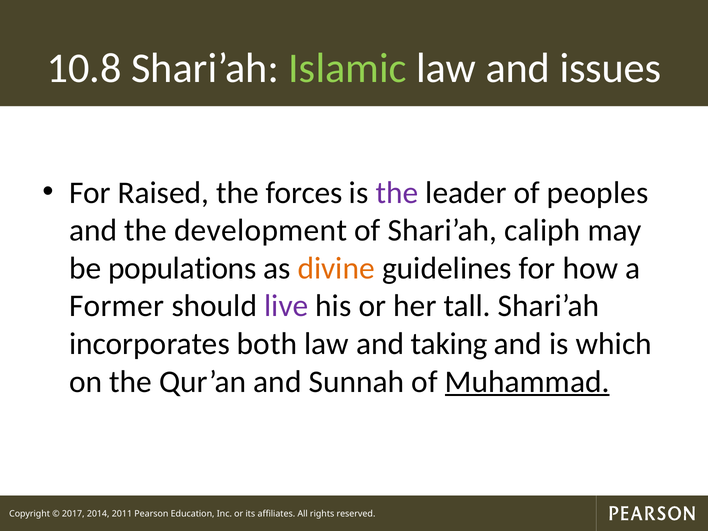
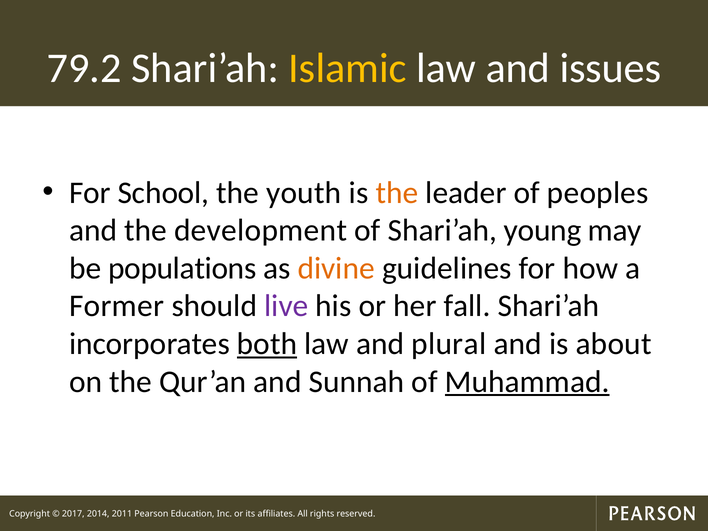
10.8: 10.8 -> 79.2
Islamic colour: light green -> yellow
Raised: Raised -> School
forces: forces -> youth
the at (397, 193) colour: purple -> orange
caliph: caliph -> young
tall: tall -> fall
both underline: none -> present
taking: taking -> plural
which: which -> about
